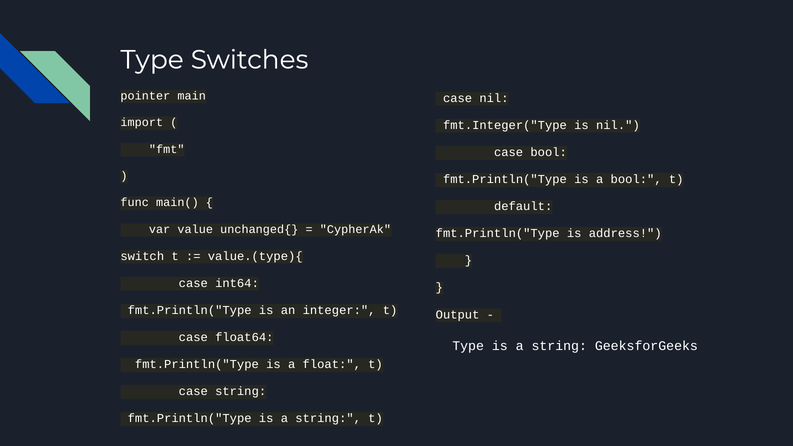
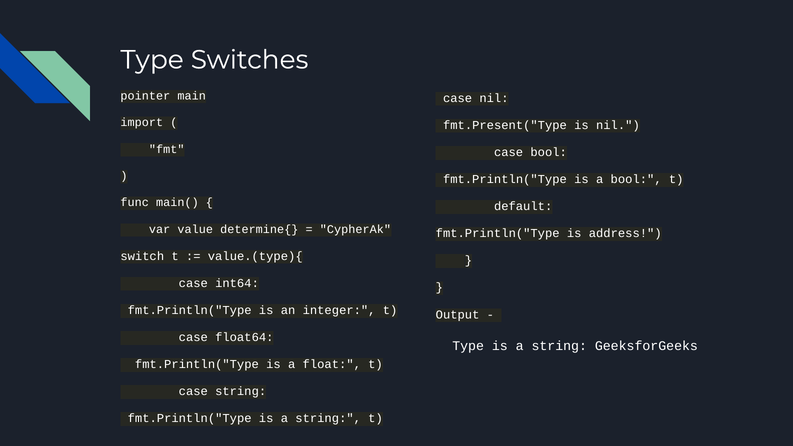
fmt.Integer("Type: fmt.Integer("Type -> fmt.Present("Type
unchanged{: unchanged{ -> determine{
